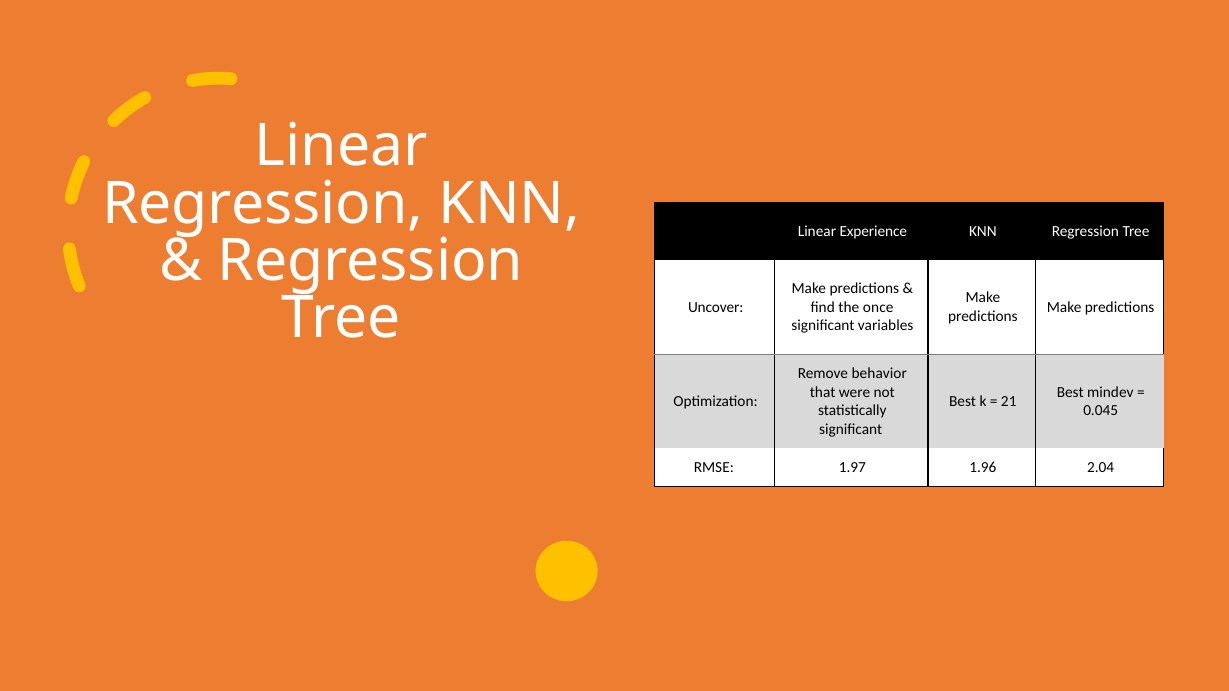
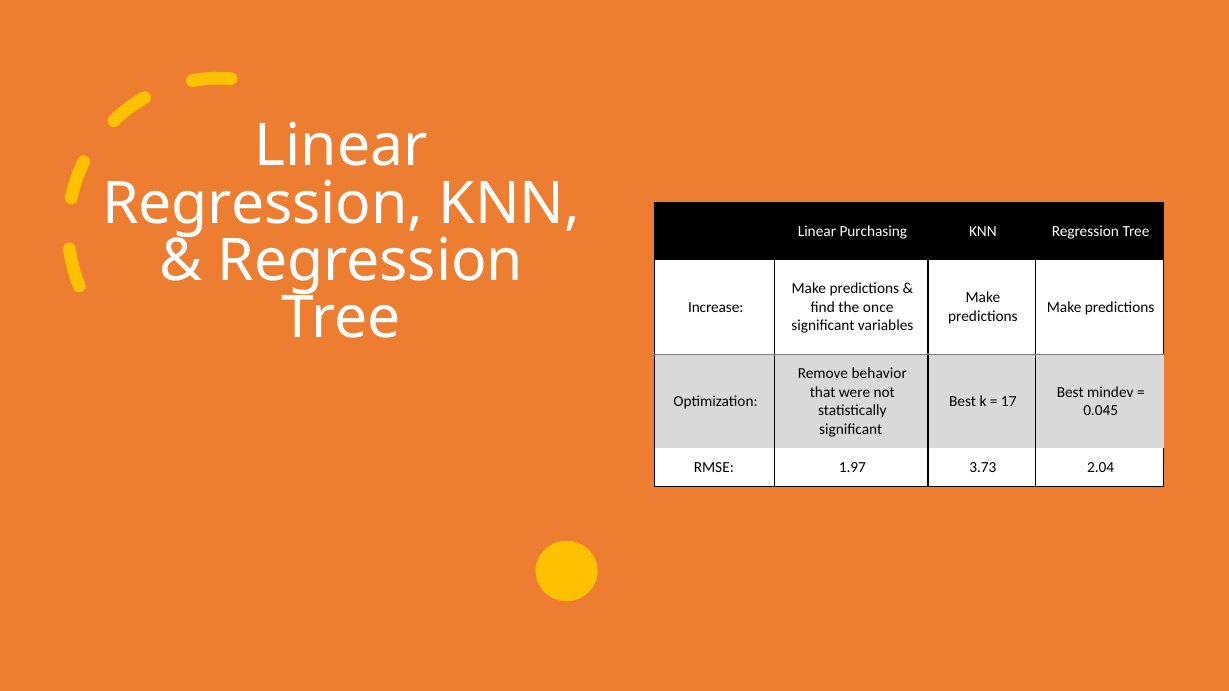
Experience: Experience -> Purchasing
Uncover: Uncover -> Increase
21: 21 -> 17
1.96: 1.96 -> 3.73
